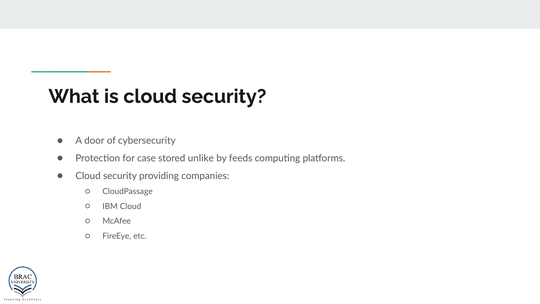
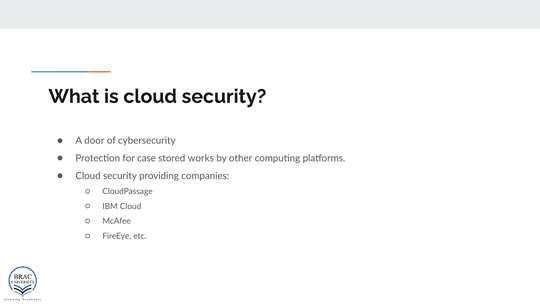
unlike: unlike -> works
feeds: feeds -> other
